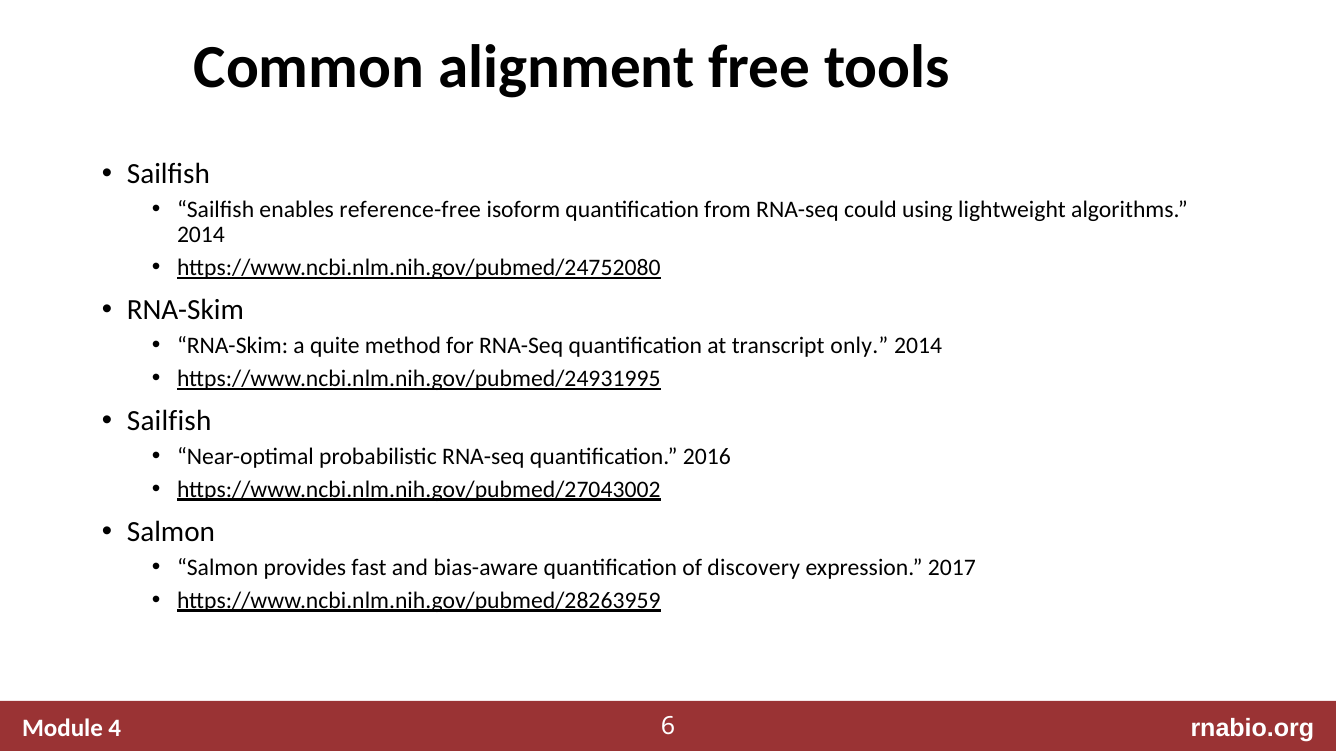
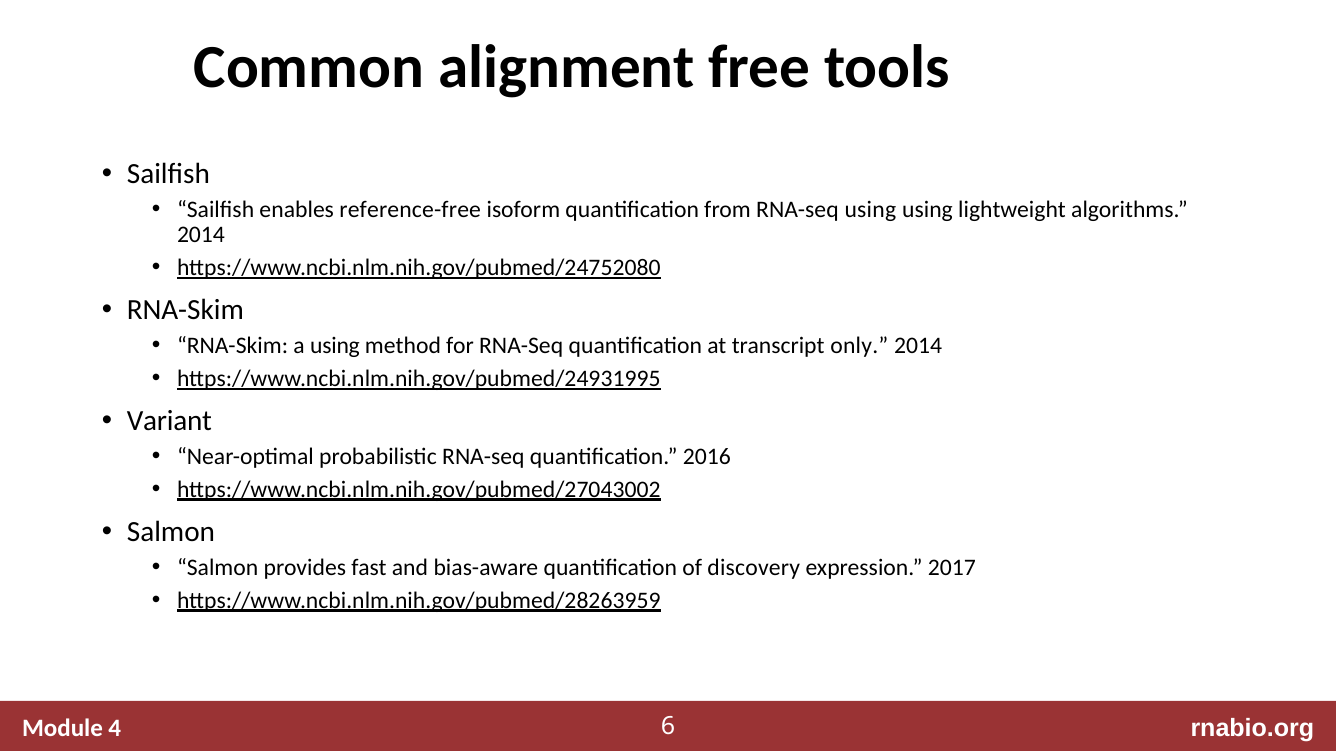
RNA-seq could: could -> using
a quite: quite -> using
Sailfish at (169, 421): Sailfish -> Variant
